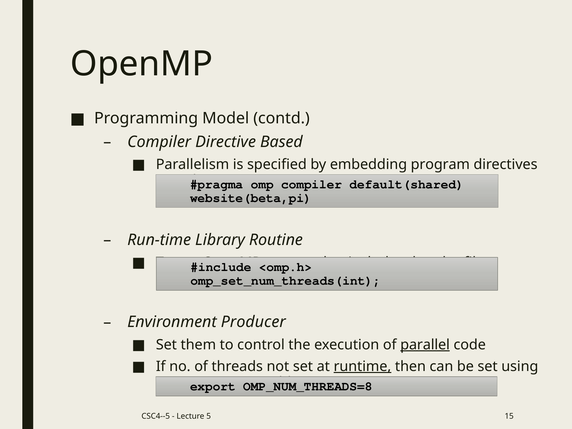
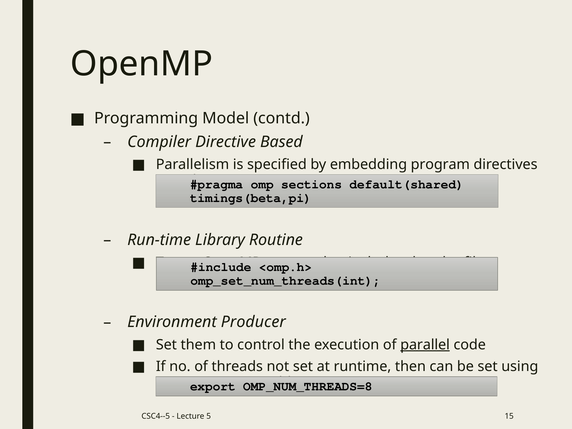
omp compiler: compiler -> sections
website(beta,pi: website(beta,pi -> timings(beta,pi
runtime underline: present -> none
